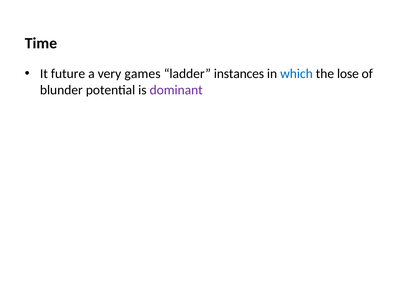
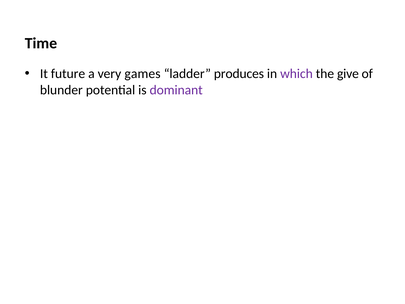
instances: instances -> produces
which colour: blue -> purple
lose: lose -> give
